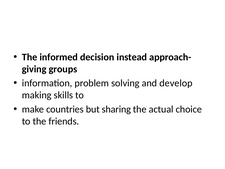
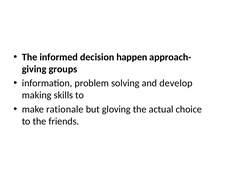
instead: instead -> happen
countries: countries -> rationale
sharing: sharing -> gloving
